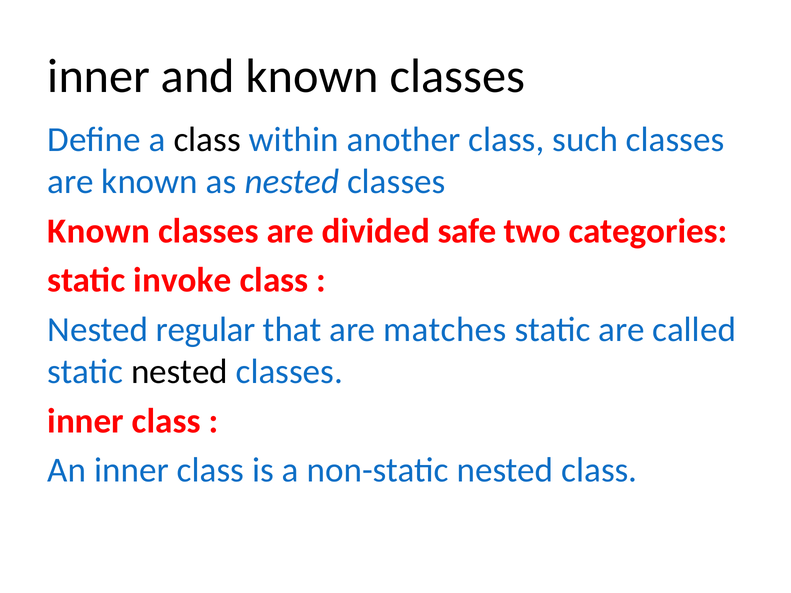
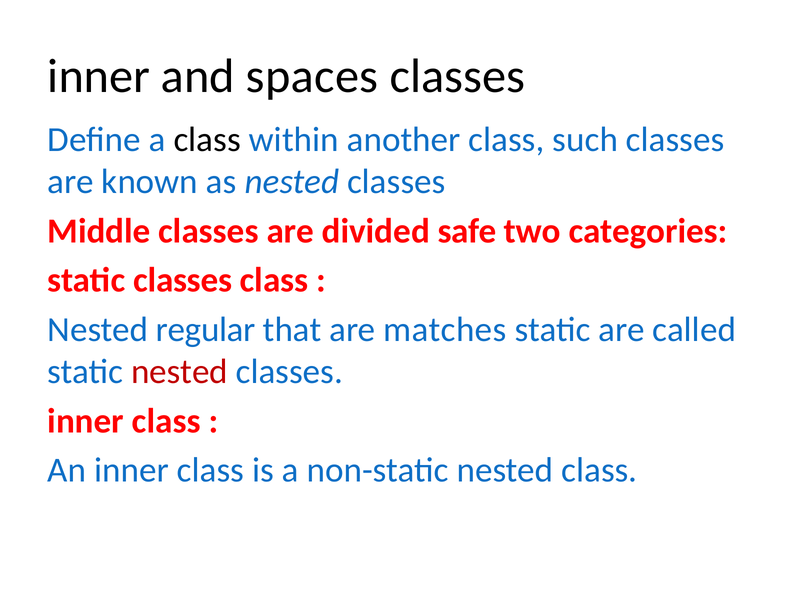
and known: known -> spaces
Known at (99, 231): Known -> Middle
static invoke: invoke -> classes
nested at (179, 372) colour: black -> red
